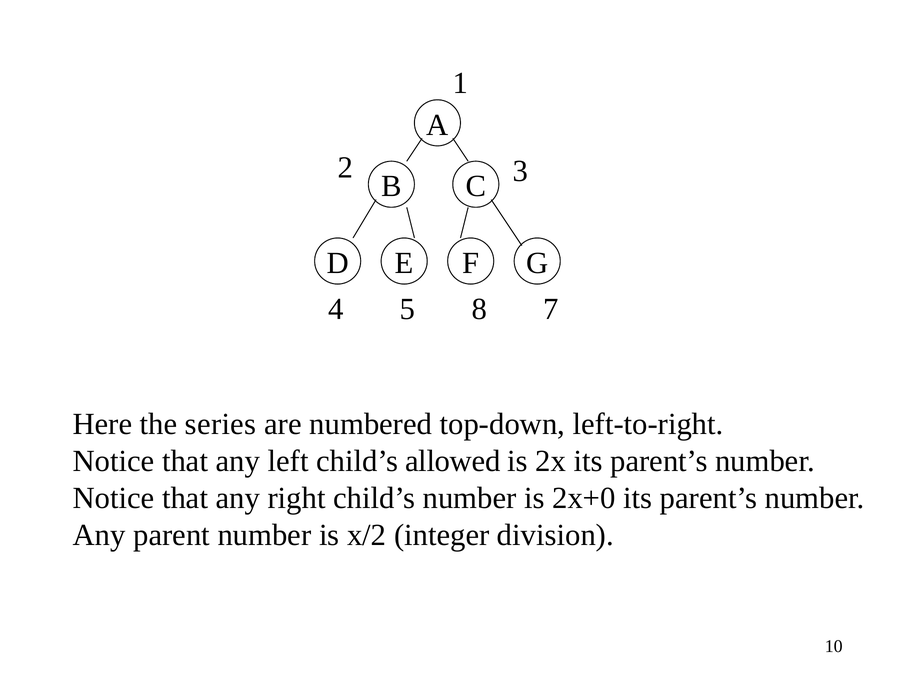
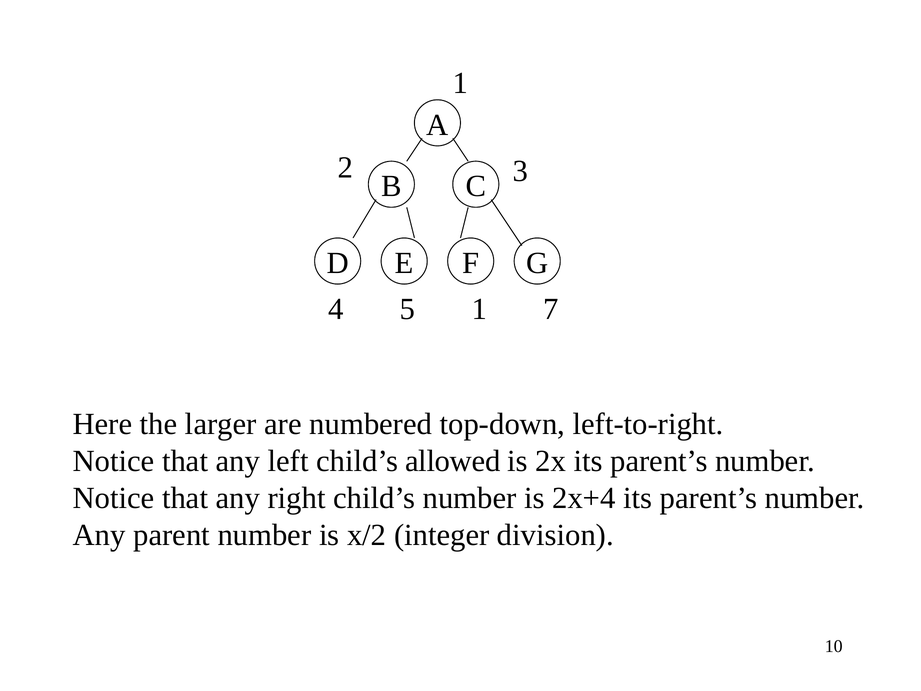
5 8: 8 -> 1
series: series -> larger
2x+0: 2x+0 -> 2x+4
